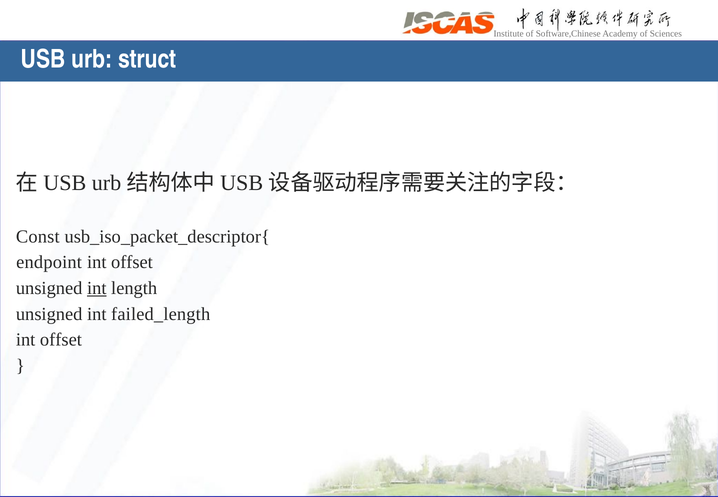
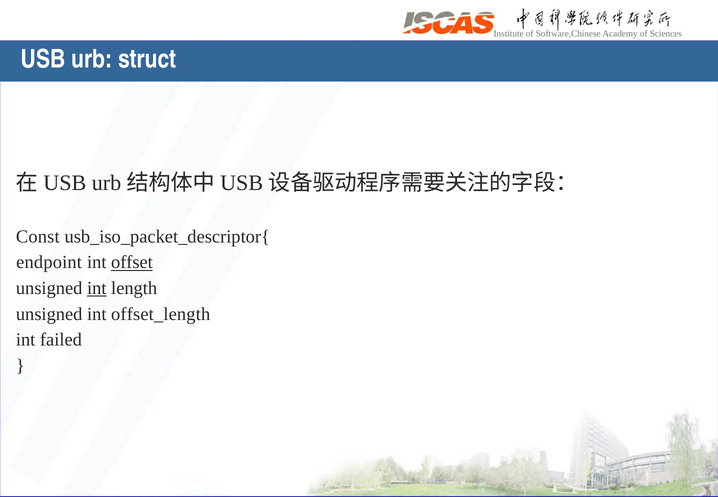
offset at (132, 262) underline: none -> present
failed_length: failed_length -> offset_length
offset at (61, 340): offset -> failed
